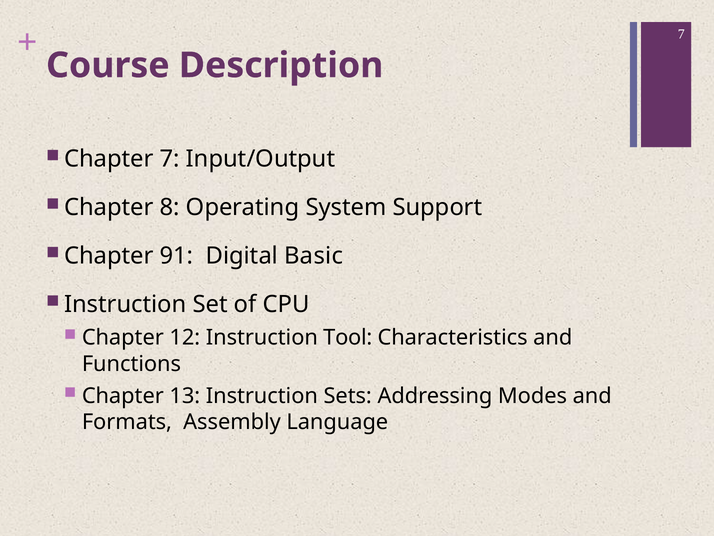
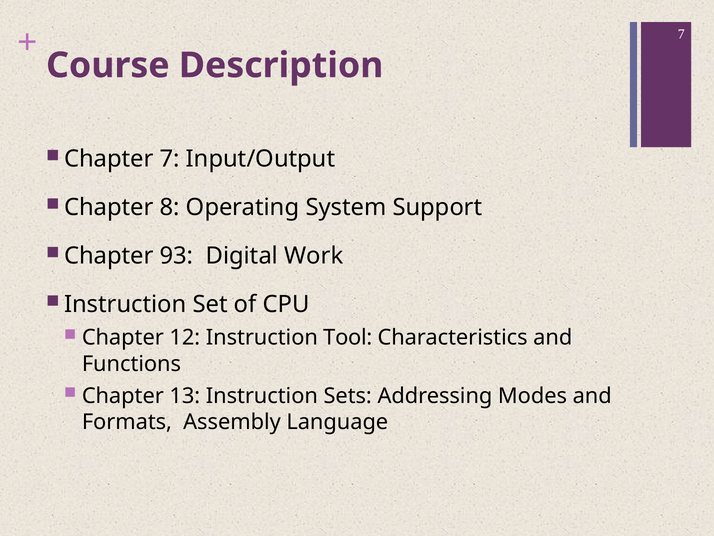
91: 91 -> 93
Basic: Basic -> Work
